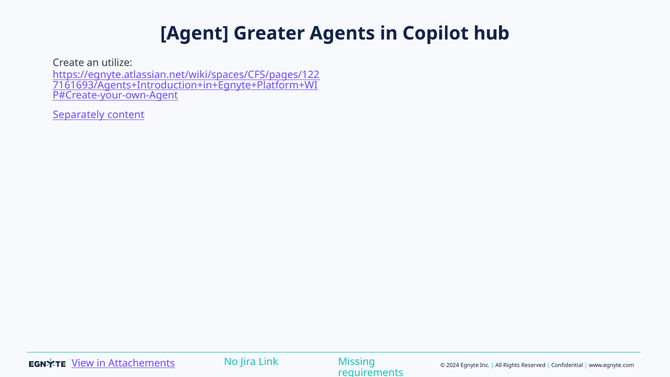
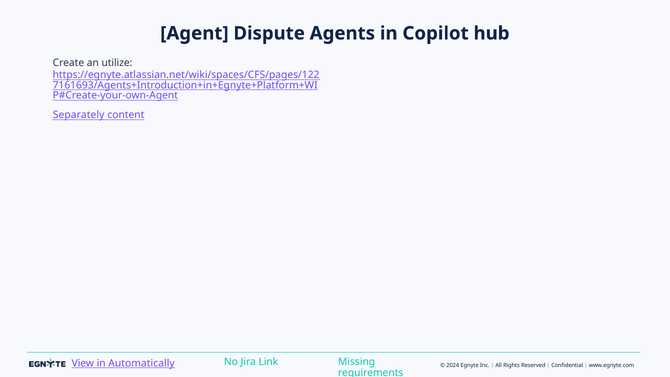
Greater: Greater -> Dispute
Attachements: Attachements -> Automatically
